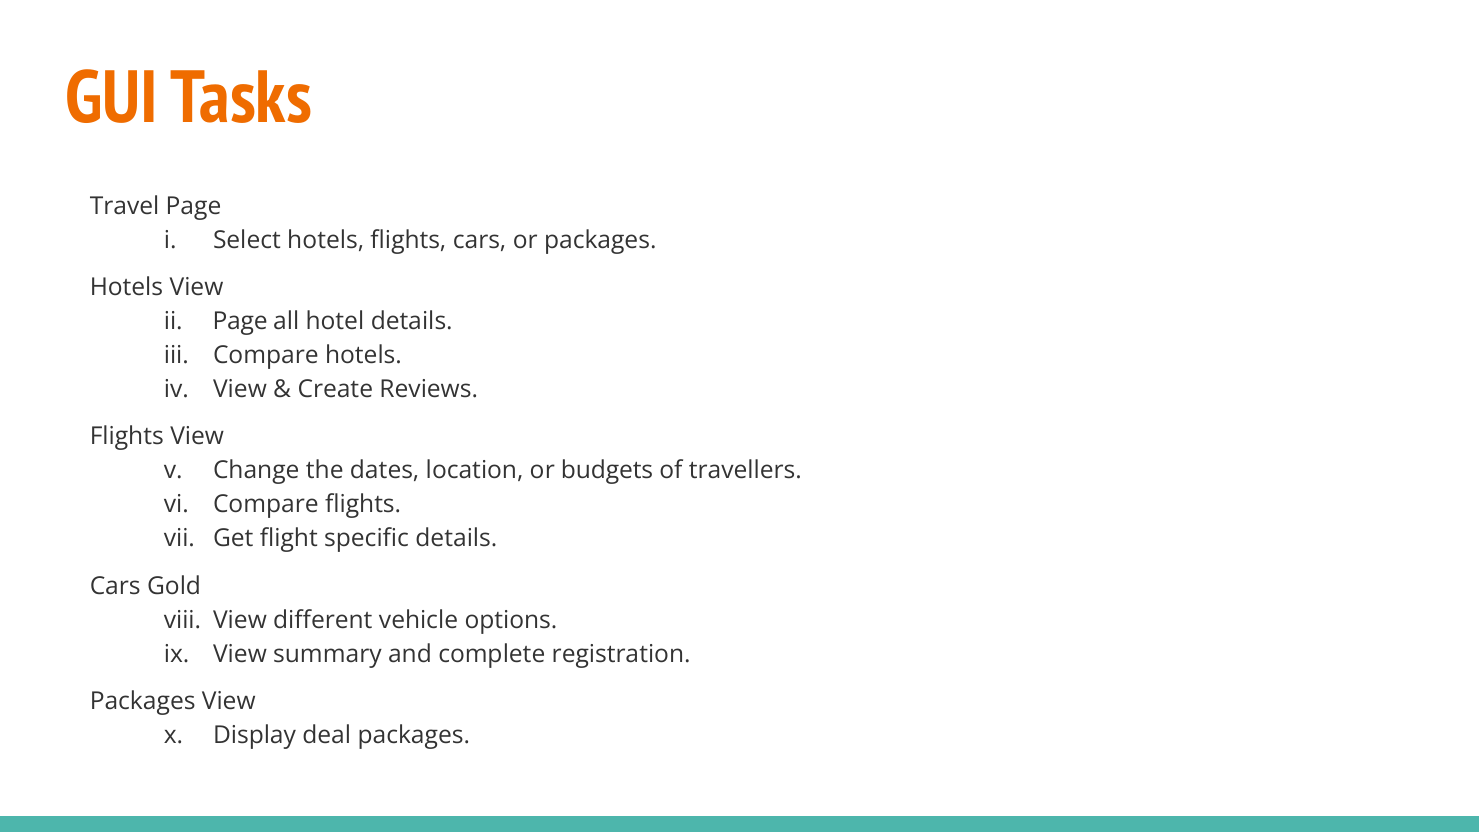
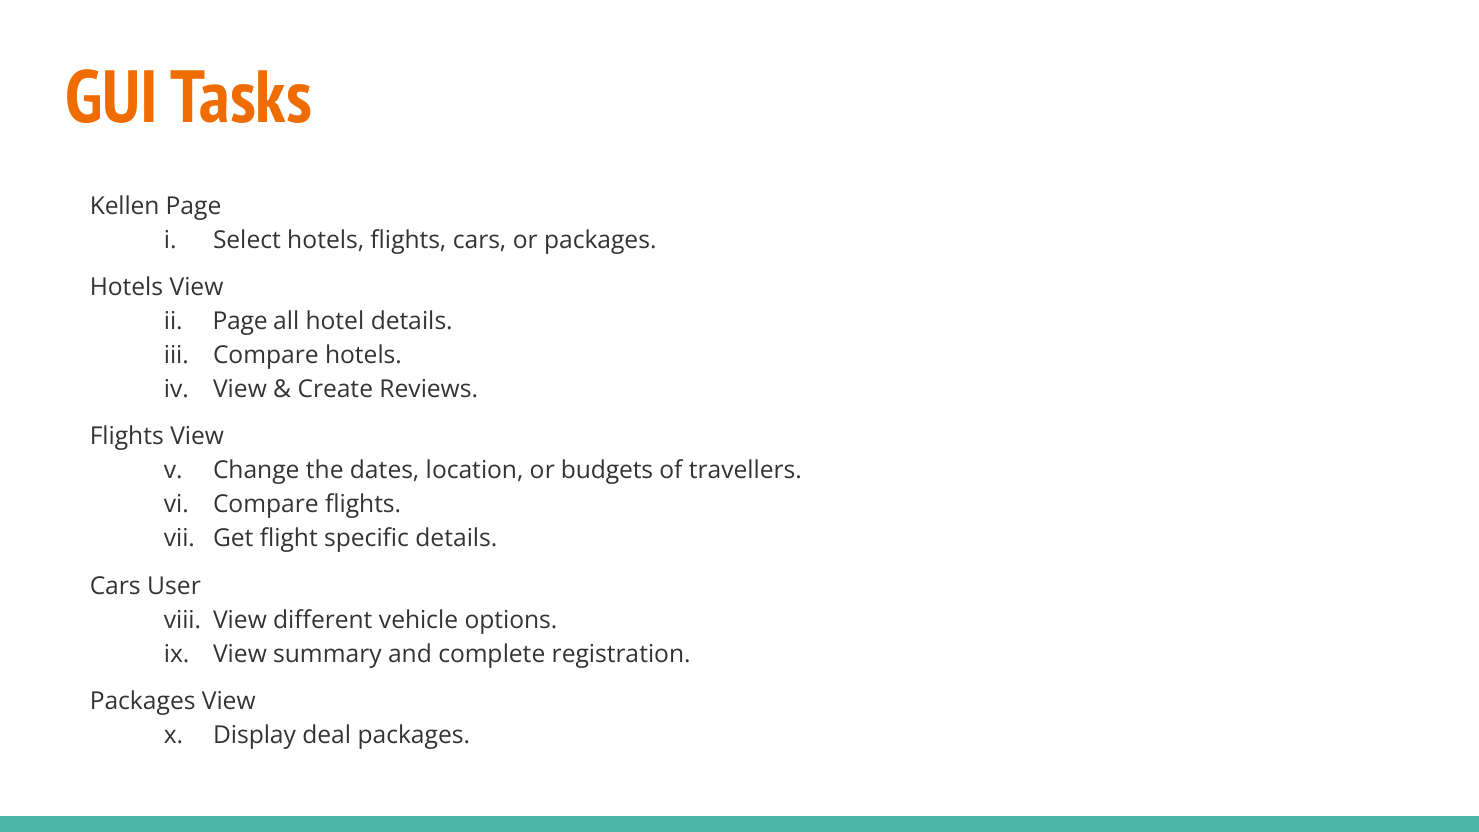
Travel: Travel -> Kellen
Gold: Gold -> User
